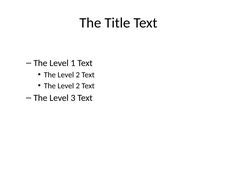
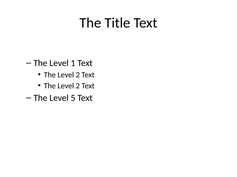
3: 3 -> 5
